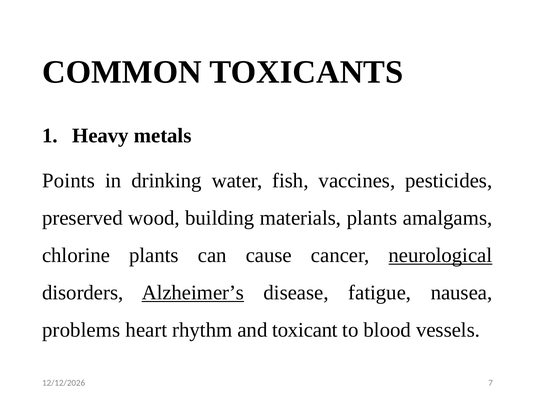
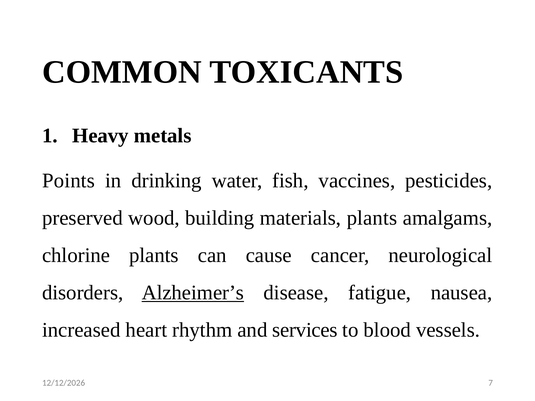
neurological underline: present -> none
problems: problems -> increased
toxicant: toxicant -> services
